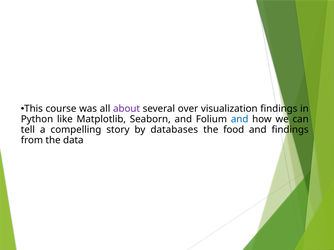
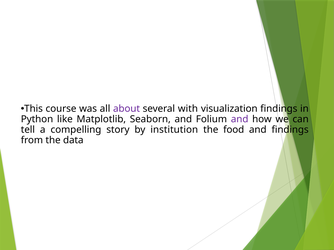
several over: over -> with
and at (240, 119) colour: blue -> purple
databases: databases -> institution
